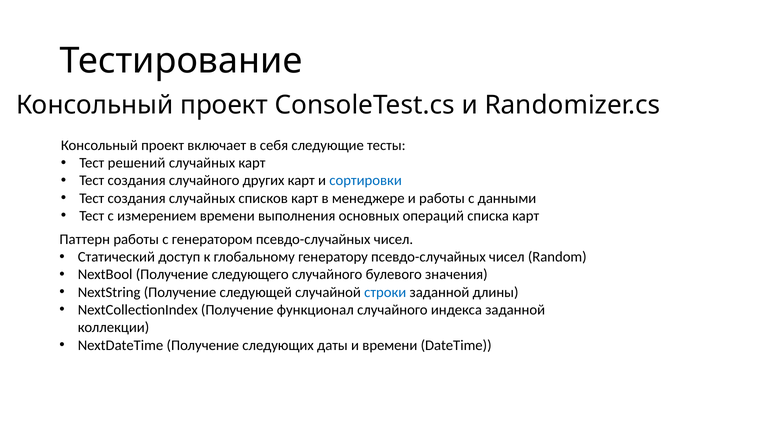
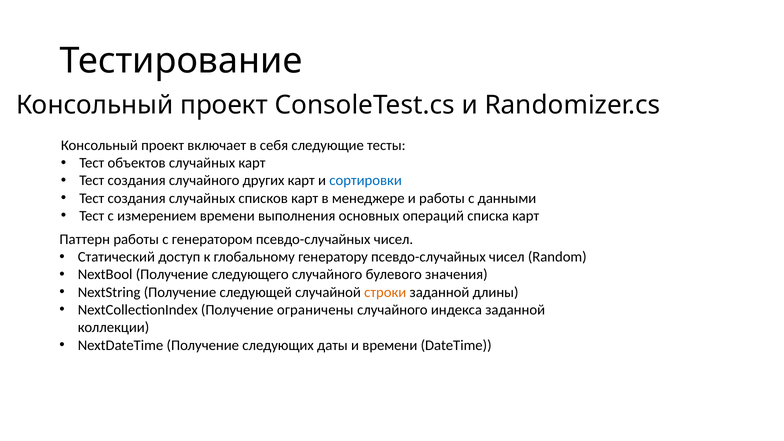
решений: решений -> объектов
строки colour: blue -> orange
функционал: функционал -> ограничены
